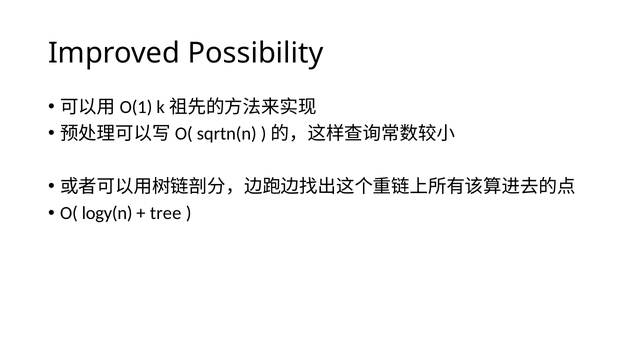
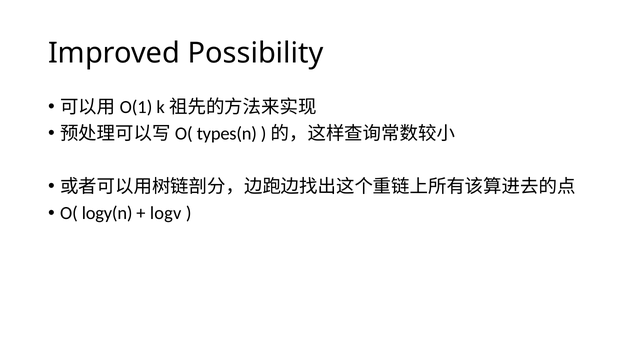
sqrtn(n: sqrtn(n -> types(n
tree: tree -> logv
